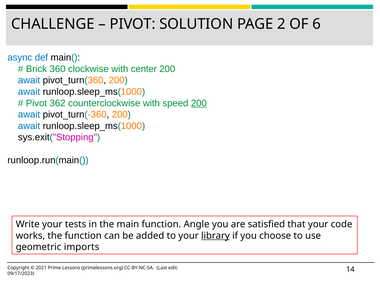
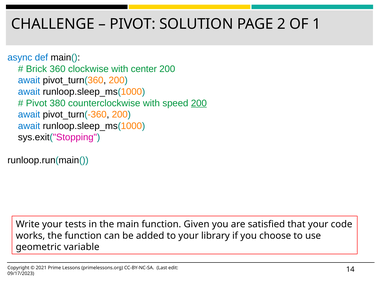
6: 6 -> 1
362: 362 -> 380
Angle: Angle -> Given
library underline: present -> none
imports: imports -> variable
